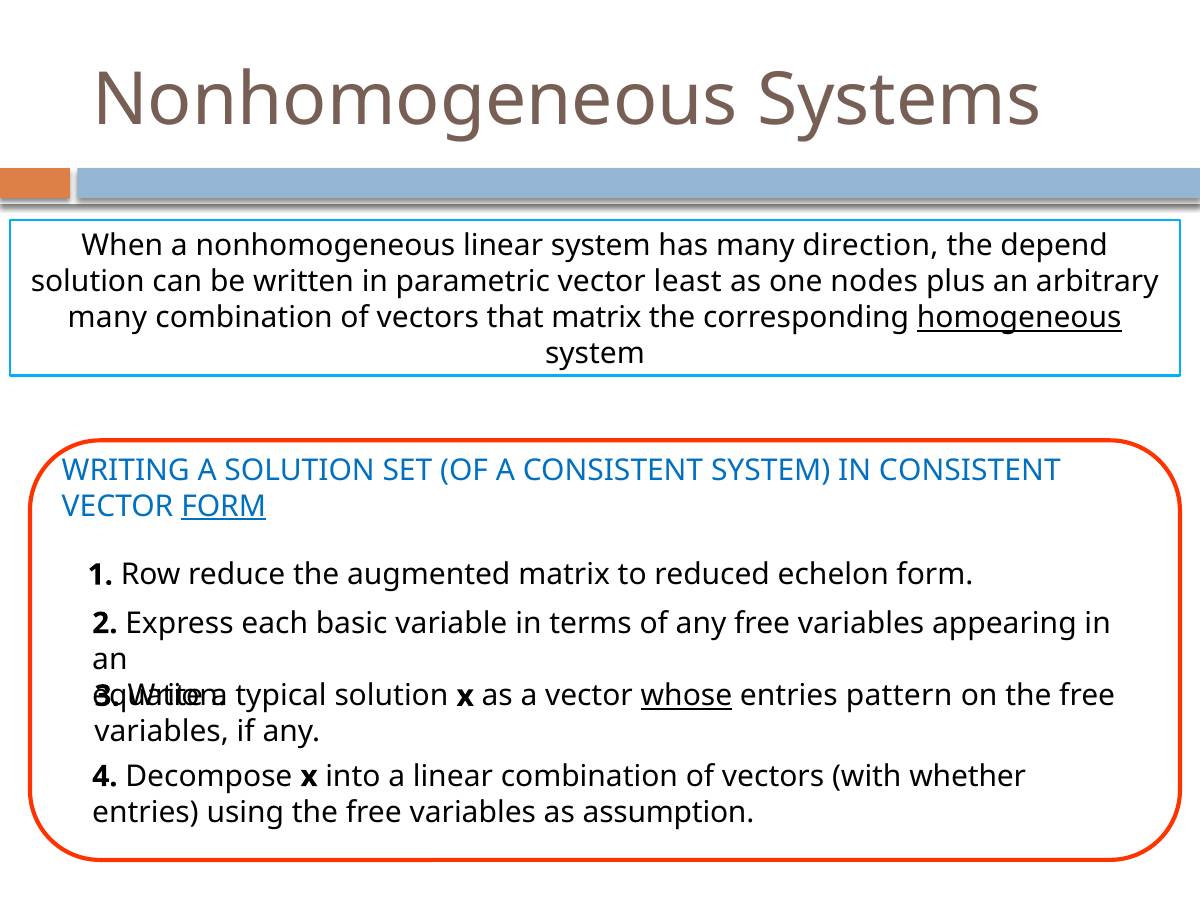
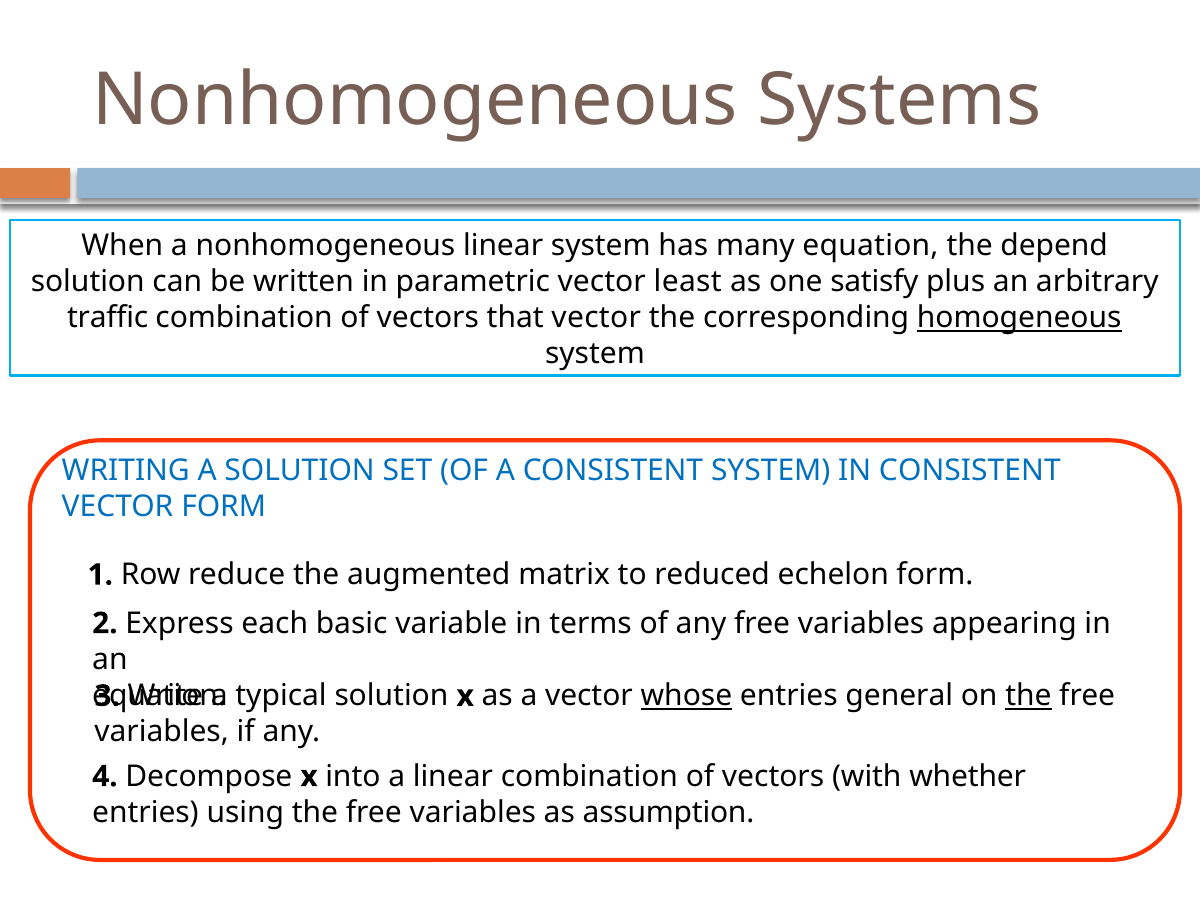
many direction: direction -> equation
nodes: nodes -> satisfy
many at (107, 318): many -> traffic
that matrix: matrix -> vector
FORM at (224, 506) underline: present -> none
pattern: pattern -> general
the at (1028, 696) underline: none -> present
